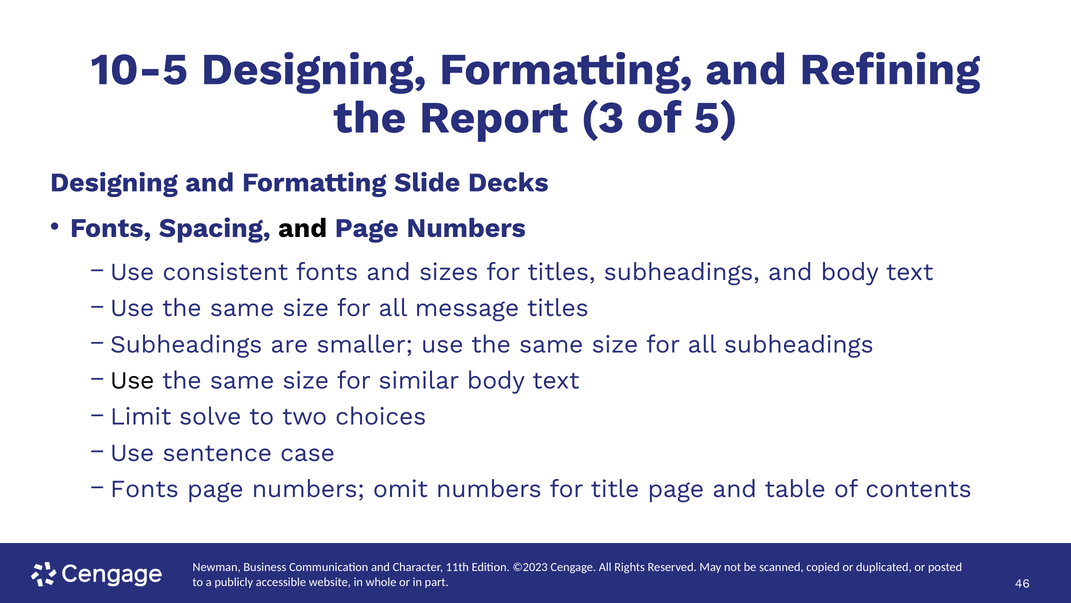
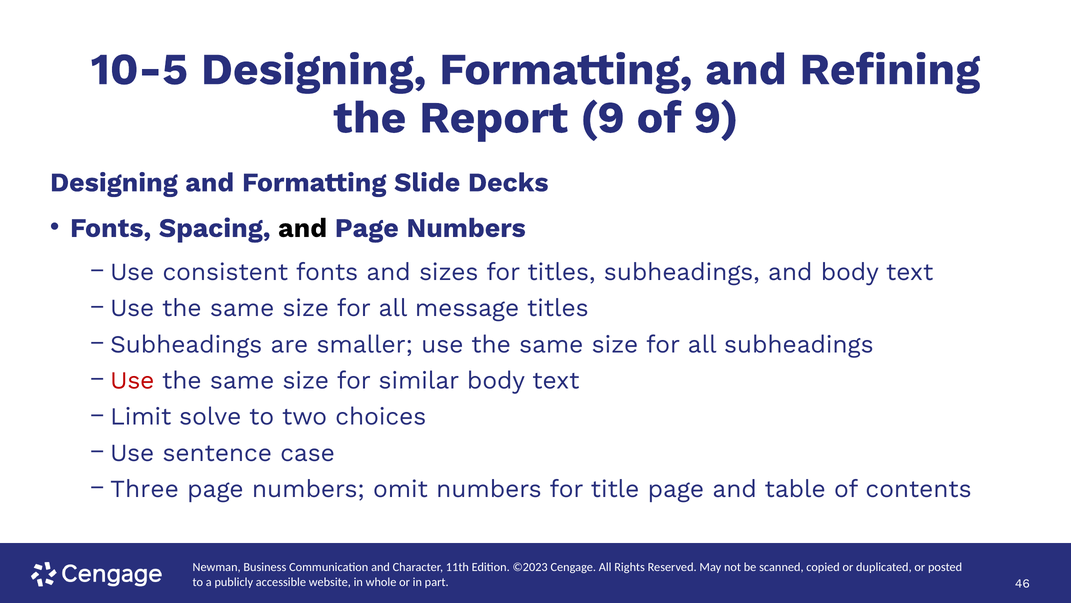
Report 3: 3 -> 9
of 5: 5 -> 9
Use at (132, 380) colour: black -> red
Fonts at (144, 489): Fonts -> Three
